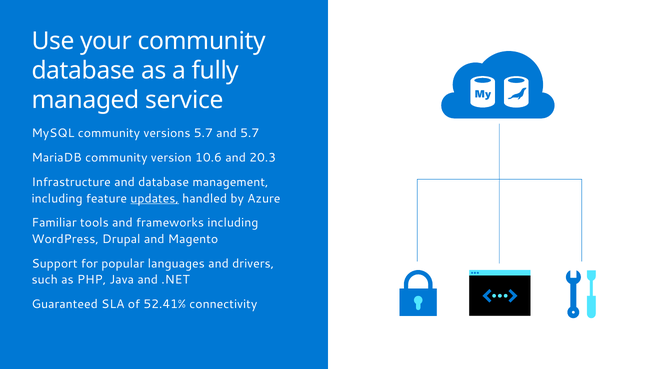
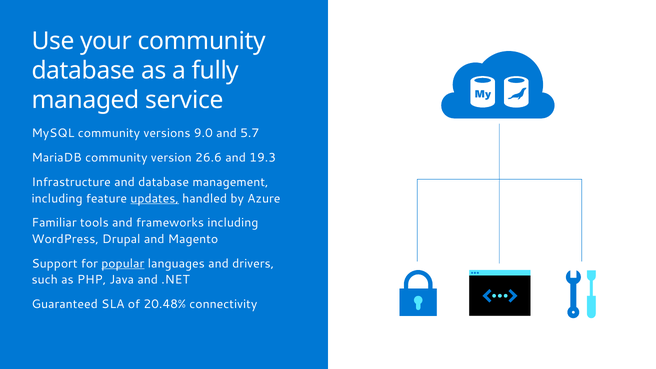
versions 5.7: 5.7 -> 9.0
10.6: 10.6 -> 26.6
20.3: 20.3 -> 19.3
popular underline: none -> present
52.41%: 52.41% -> 20.48%
